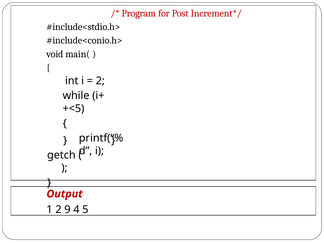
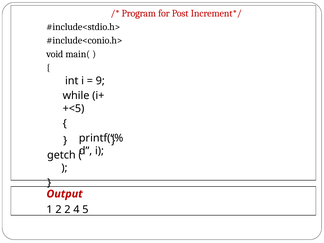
2 at (100, 81): 2 -> 9
2 9: 9 -> 2
